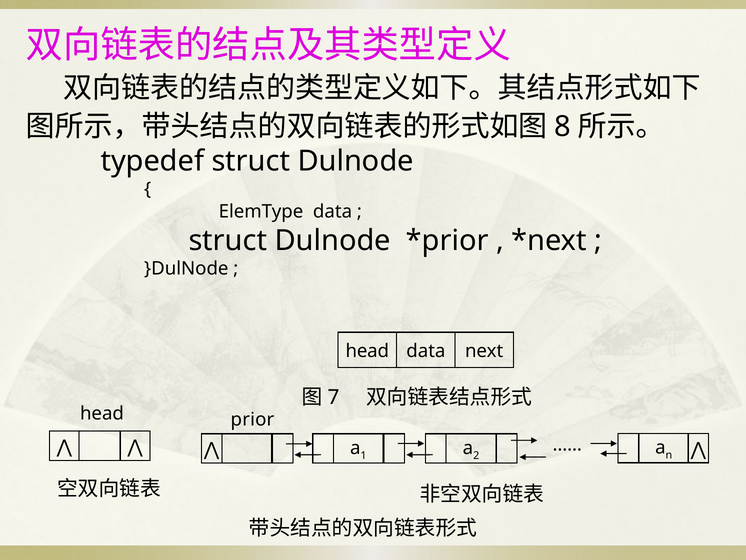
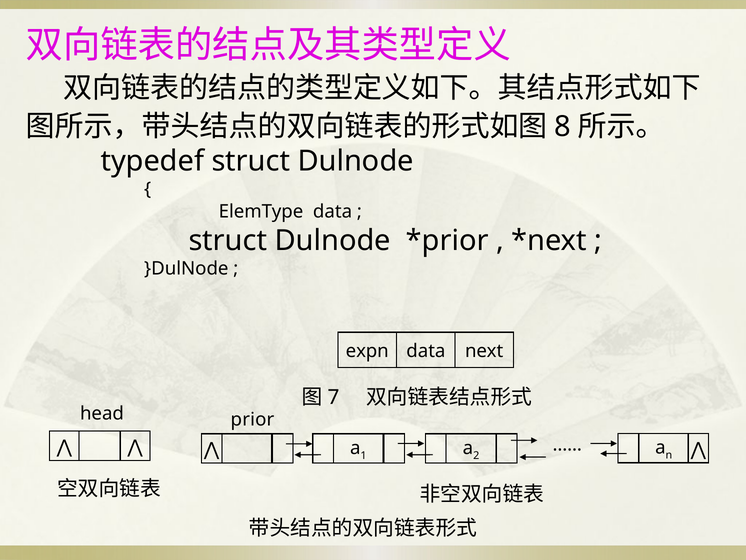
head at (367, 351): head -> expn
